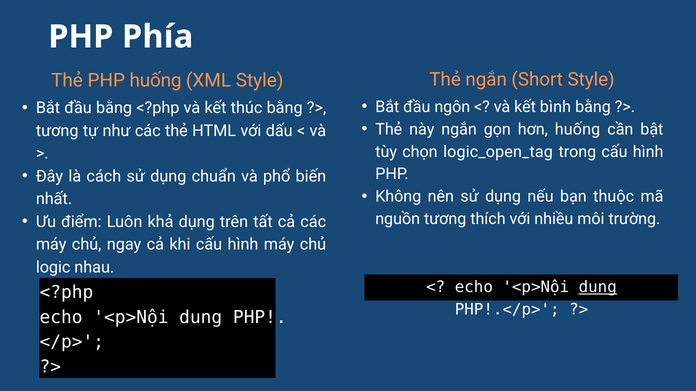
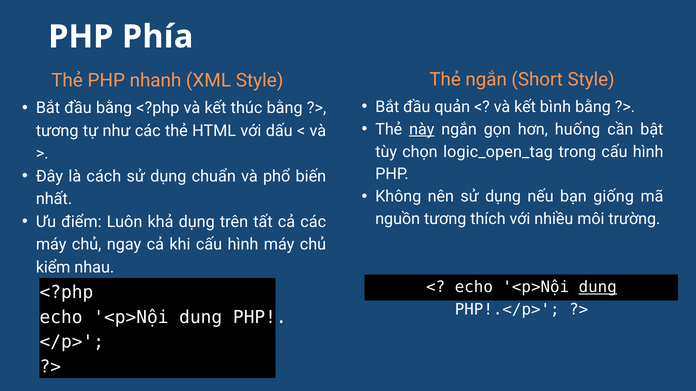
PHP huống: huống -> nhanh
ngôn: ngôn -> quản
này underline: none -> present
thuộc: thuộc -> giống
logic: logic -> kiểm
